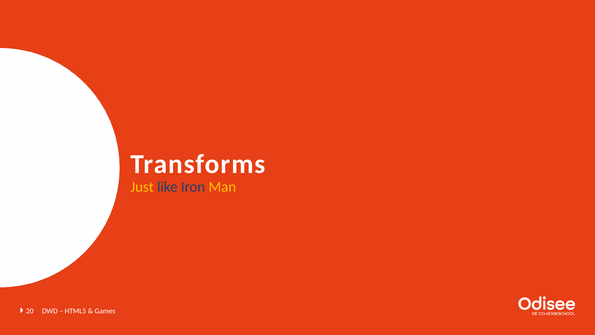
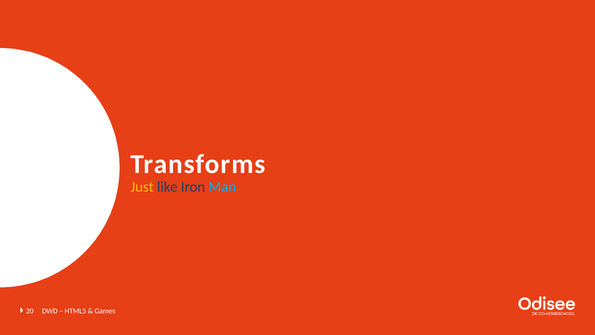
Man colour: yellow -> light blue
